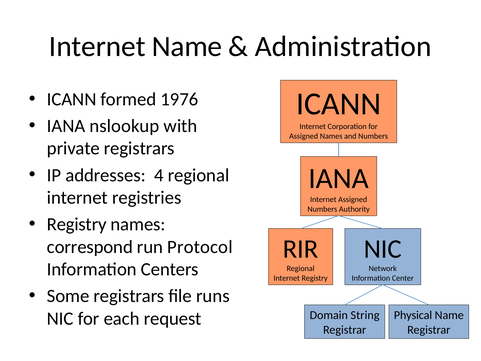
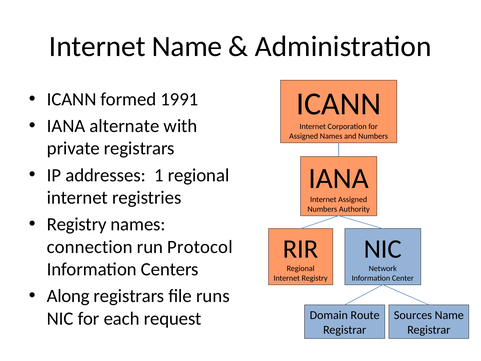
1976: 1976 -> 1991
nslookup: nslookup -> alternate
4: 4 -> 1
correspond: correspond -> connection
Some: Some -> Along
String: String -> Route
Physical: Physical -> Sources
